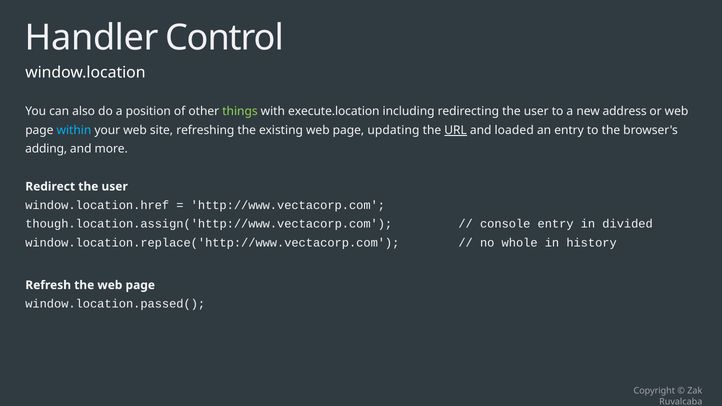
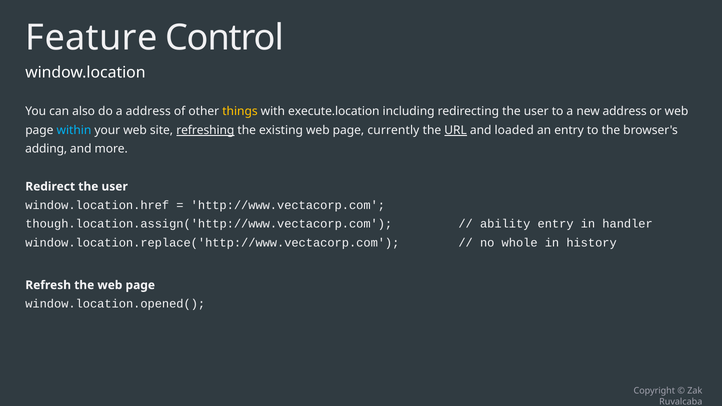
Handler: Handler -> Feature
a position: position -> address
things colour: light green -> yellow
refreshing underline: none -> present
updating: updating -> currently
console: console -> ability
divided: divided -> handler
window.location.passed(: window.location.passed( -> window.location.opened(
